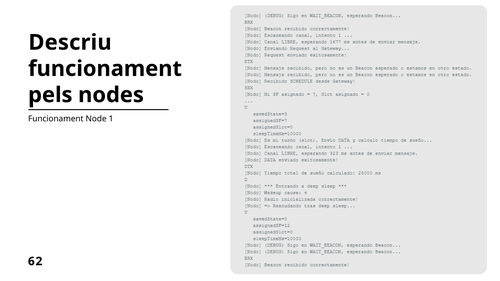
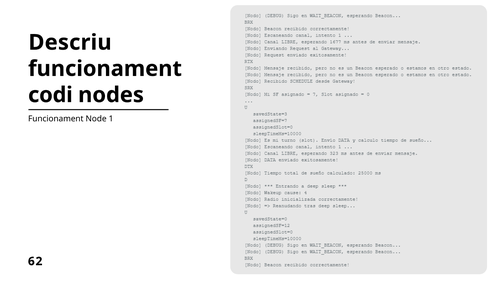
pels: pels -> codi
